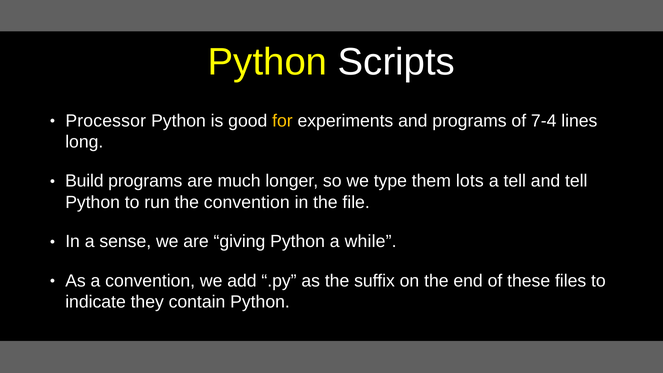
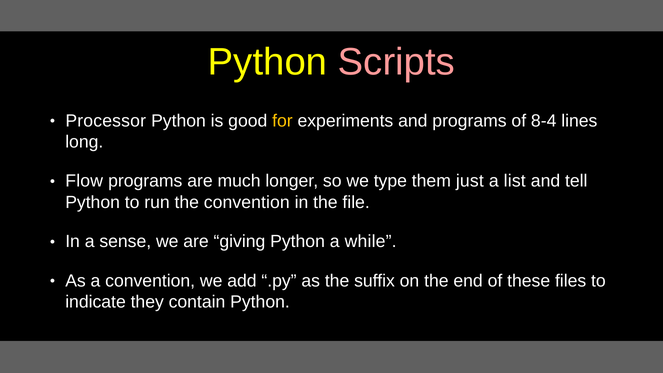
Scripts colour: white -> pink
7-4: 7-4 -> 8-4
Build: Build -> Flow
lots: lots -> just
a tell: tell -> list
